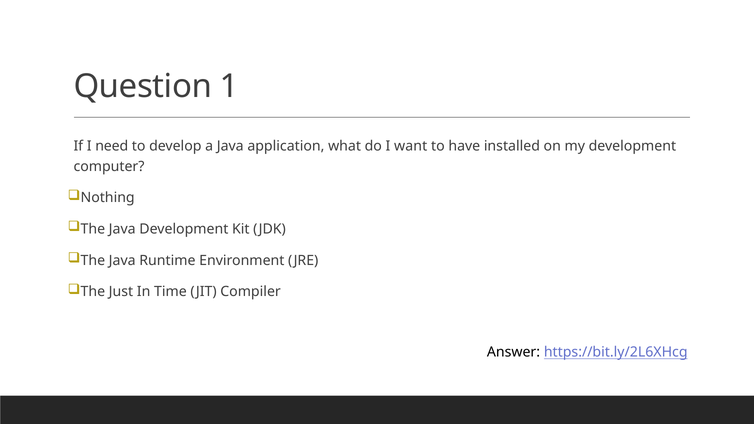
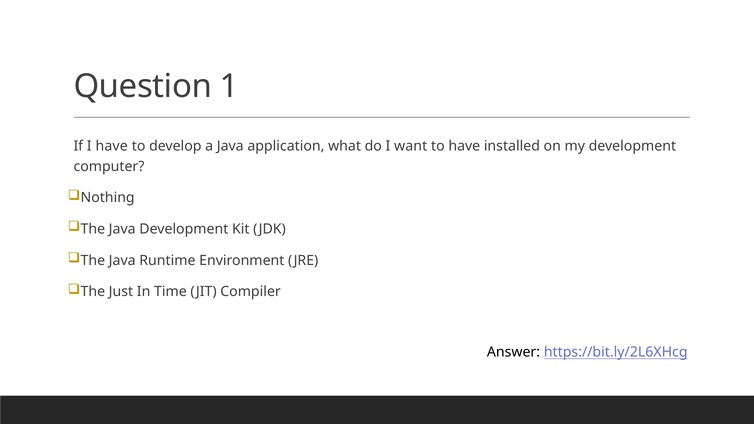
I need: need -> have
